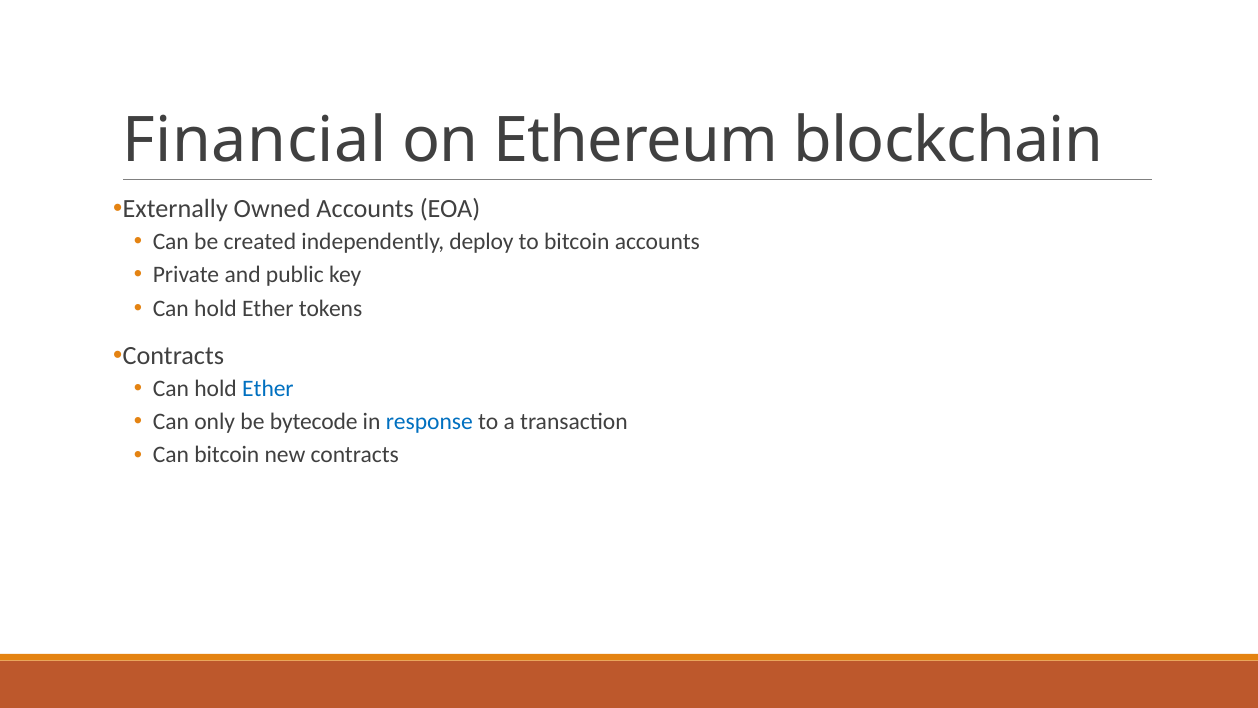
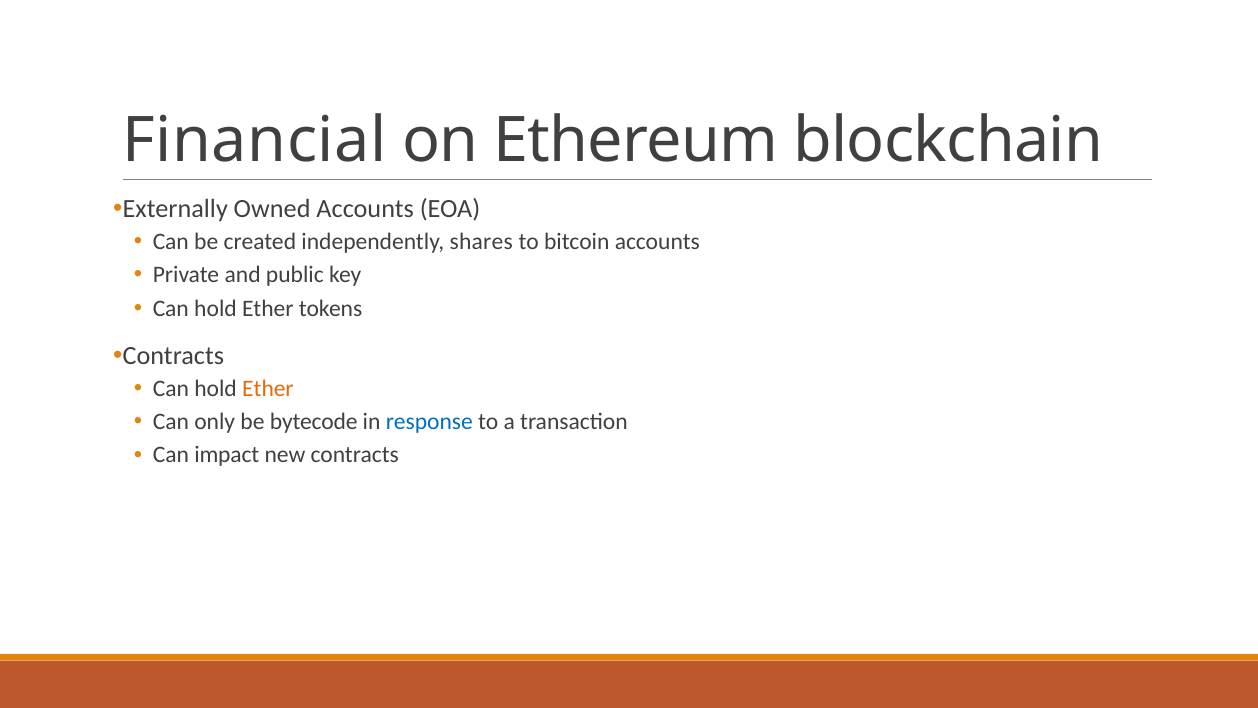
deploy: deploy -> shares
Ether at (268, 388) colour: blue -> orange
Can bitcoin: bitcoin -> impact
